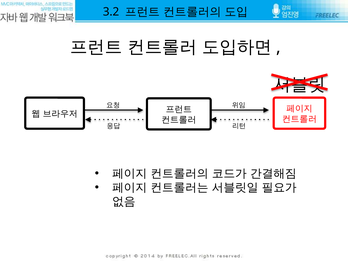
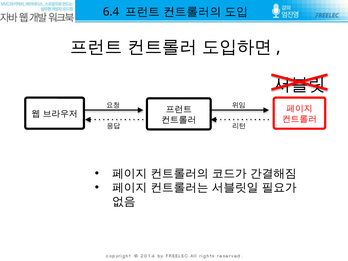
3.2: 3.2 -> 6.4
